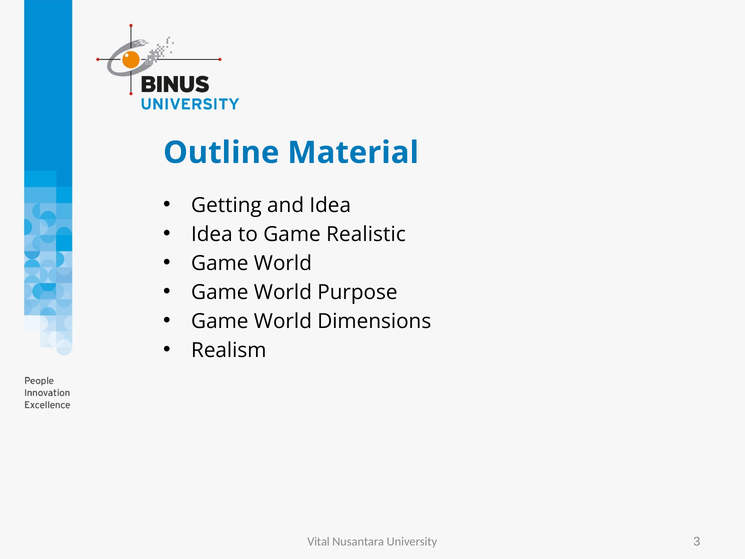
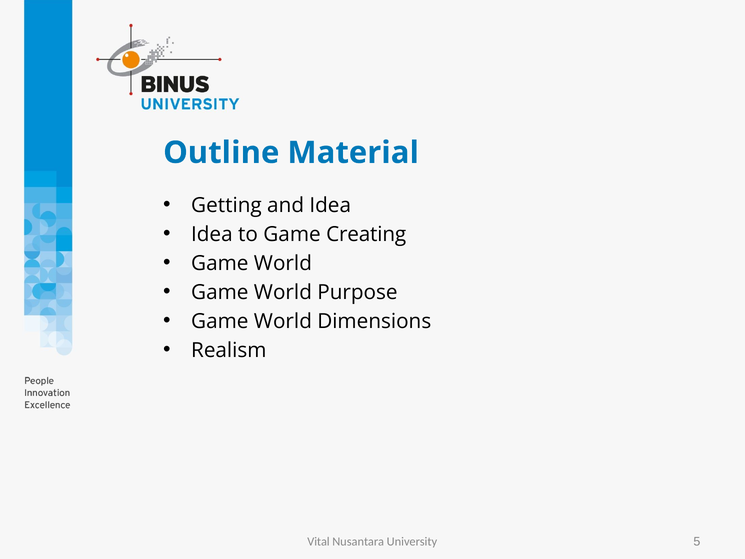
Realistic: Realistic -> Creating
3: 3 -> 5
